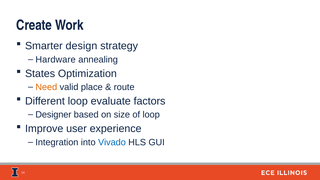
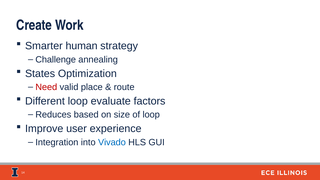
design: design -> human
Hardware: Hardware -> Challenge
Need colour: orange -> red
Designer: Designer -> Reduces
